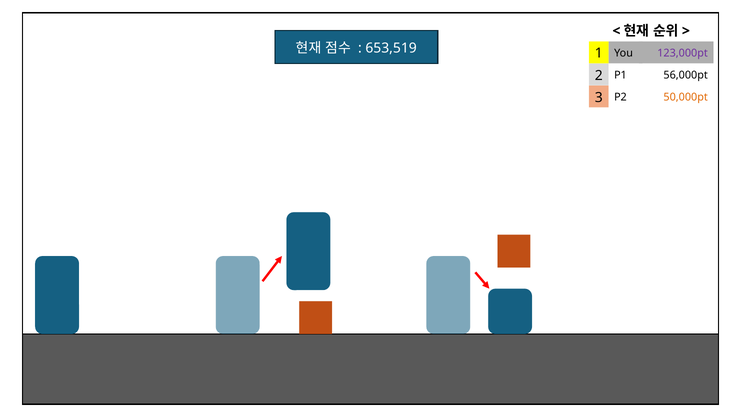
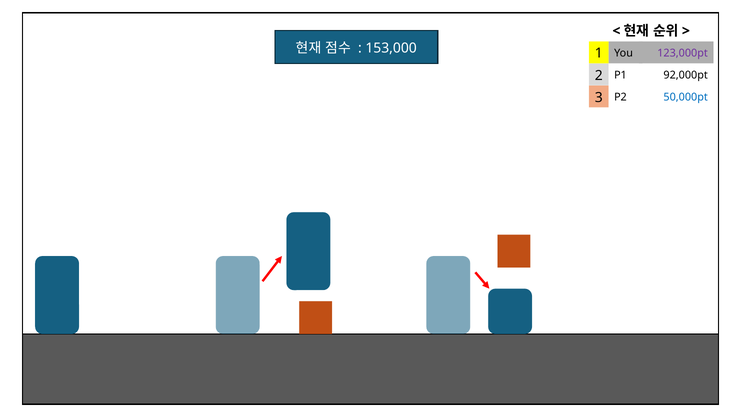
653,519: 653,519 -> 153,000
56,000pt: 56,000pt -> 92,000pt
50,000pt colour: orange -> blue
